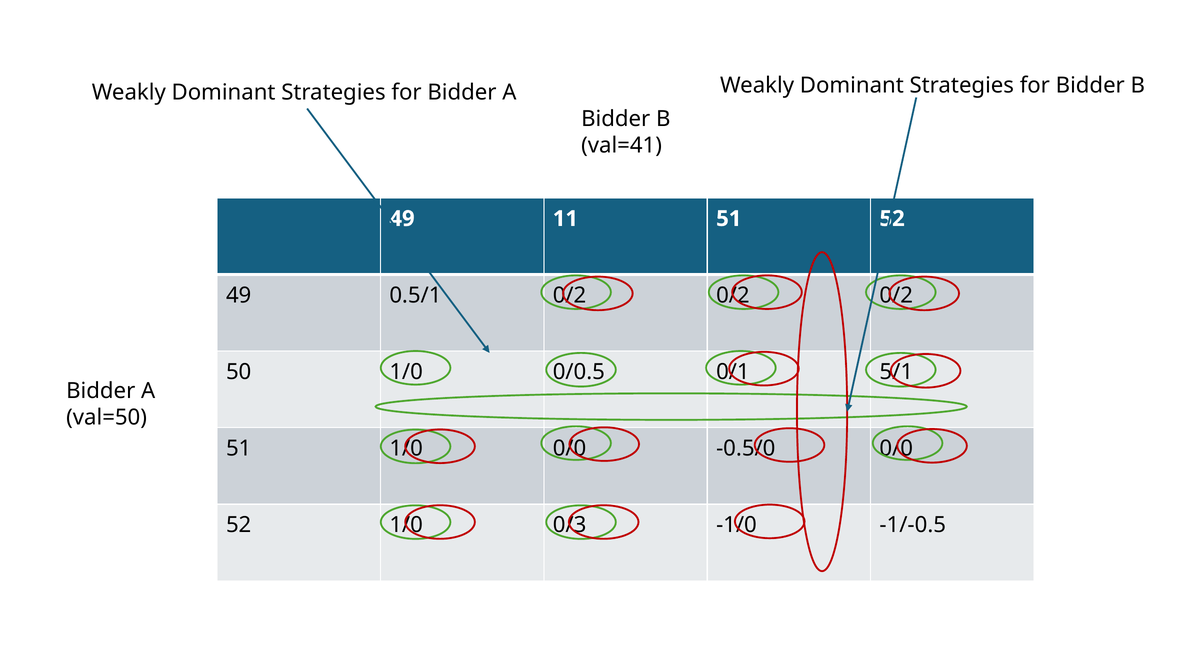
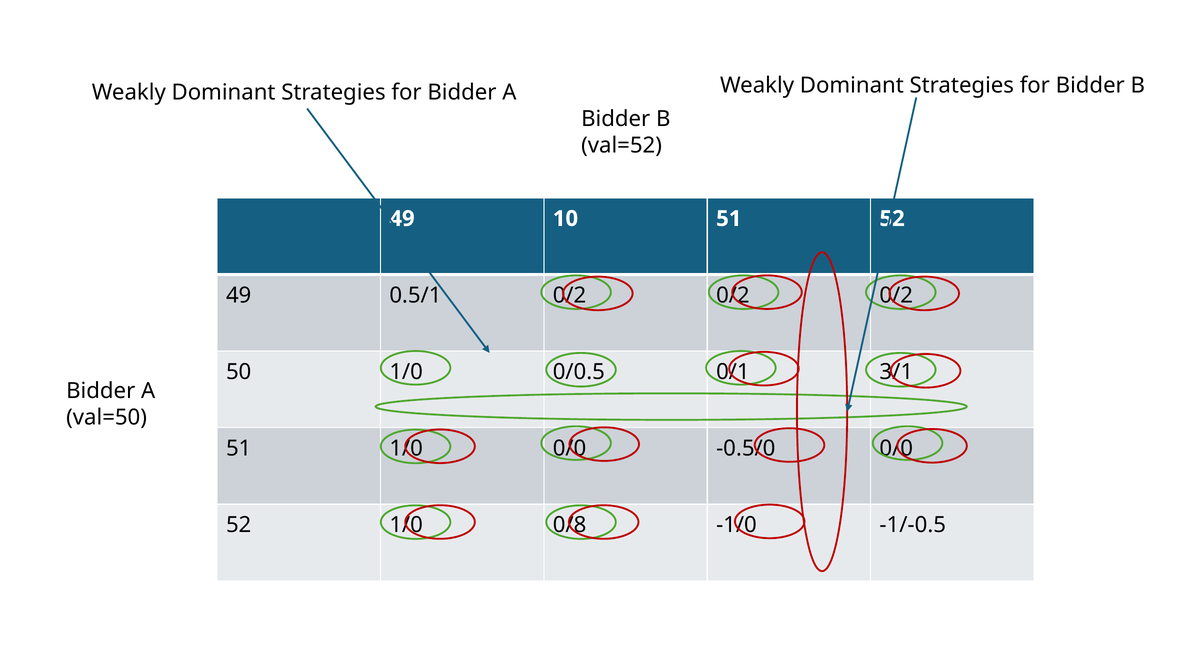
val=41: val=41 -> val=52
11: 11 -> 10
5/1: 5/1 -> 3/1
0/3: 0/3 -> 0/8
